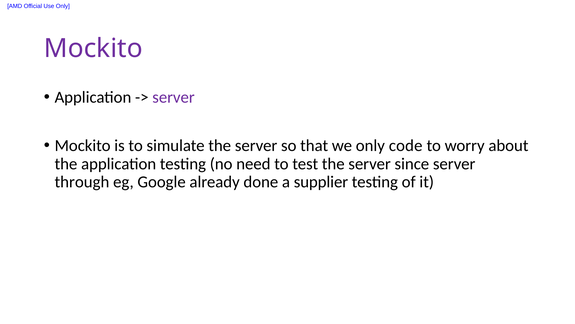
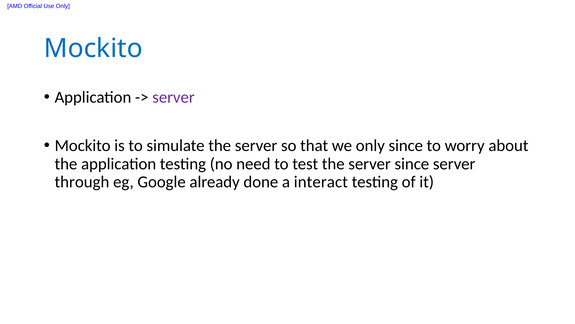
Mockito at (93, 48) colour: purple -> blue
only code: code -> since
supplier: supplier -> interact
